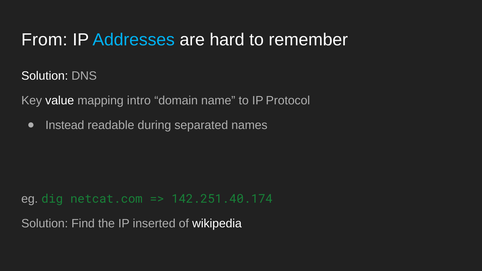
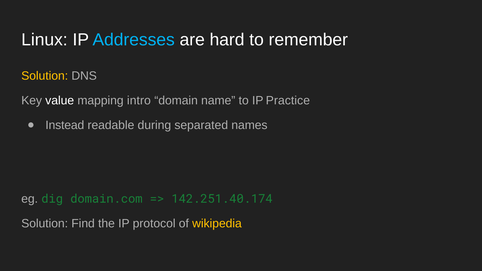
From: From -> Linux
Solution at (45, 76) colour: white -> yellow
Protocol: Protocol -> Practice
netcat.com: netcat.com -> domain.com
inserted: inserted -> protocol
wikipedia colour: white -> yellow
